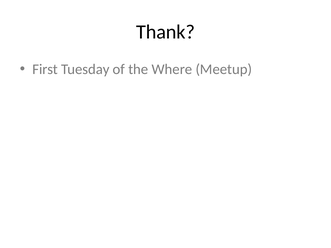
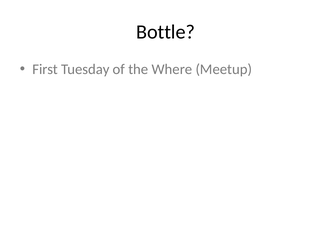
Thank: Thank -> Bottle
